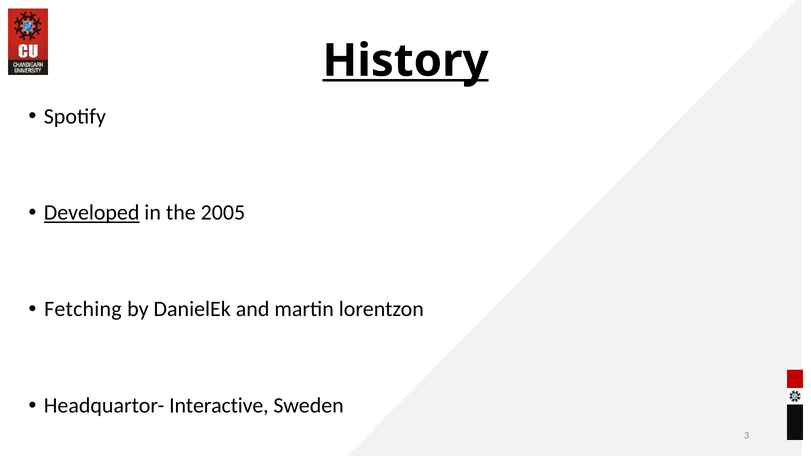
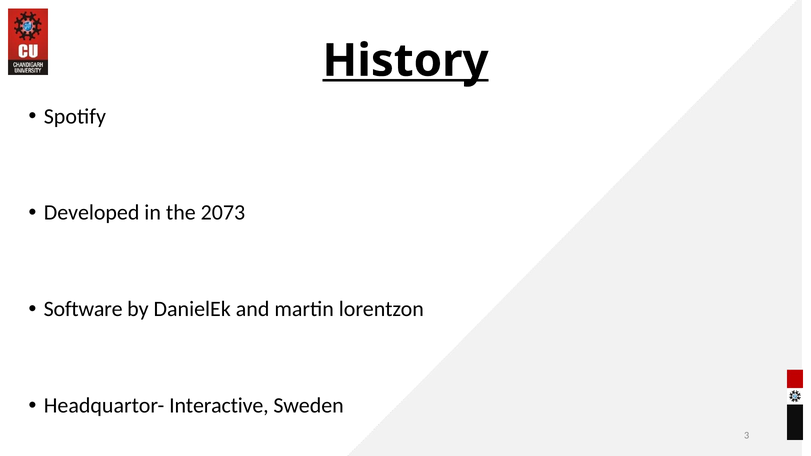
Developed underline: present -> none
2005: 2005 -> 2073
Fetching: Fetching -> Software
